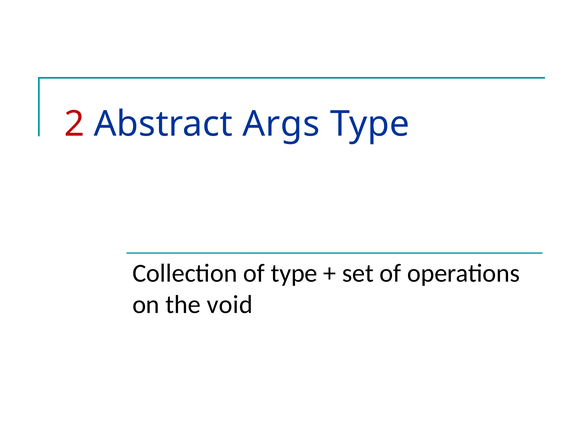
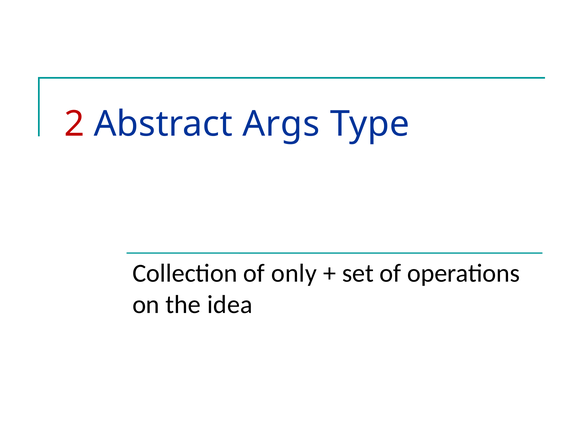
of type: type -> only
void: void -> idea
